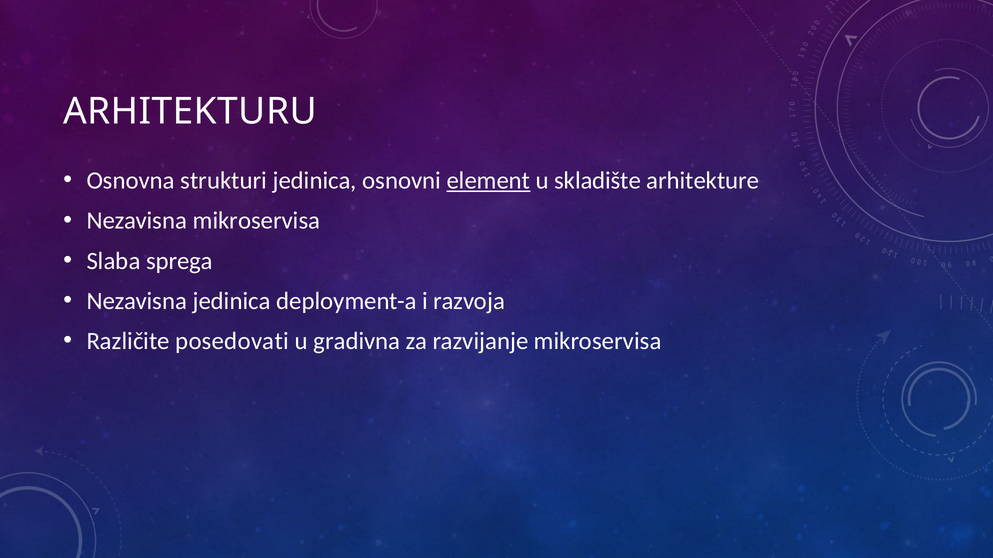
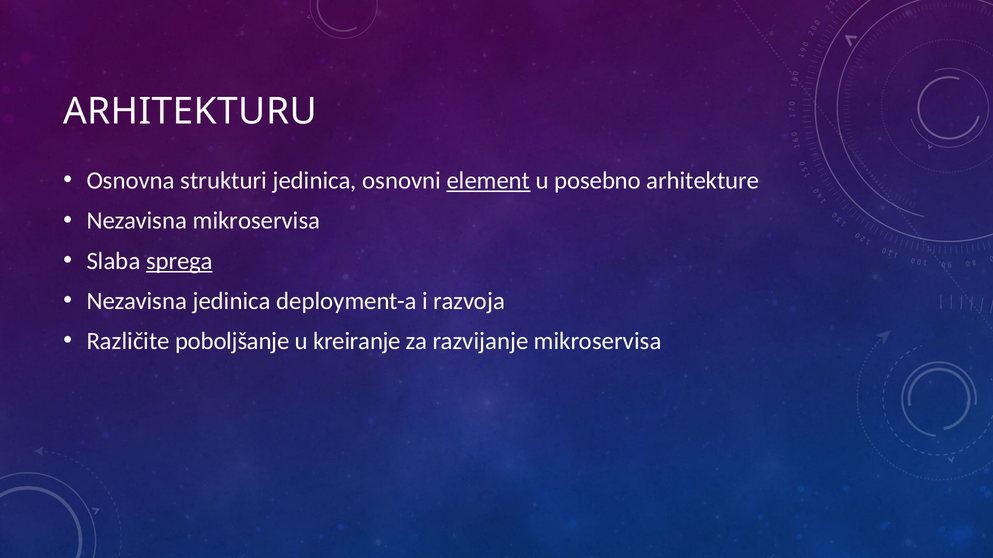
skladište: skladište -> posebno
sprega underline: none -> present
posedovati: posedovati -> poboljšanje
gradivna: gradivna -> kreiranje
